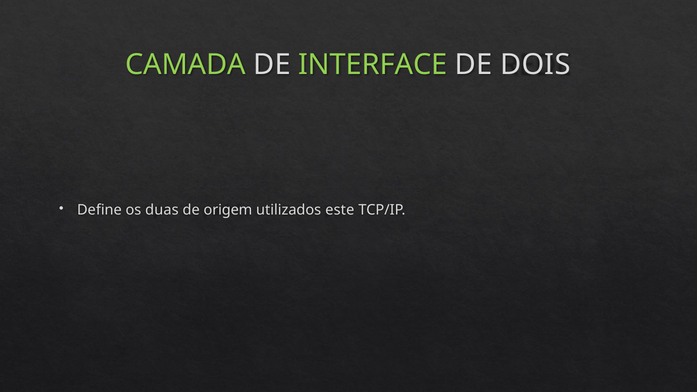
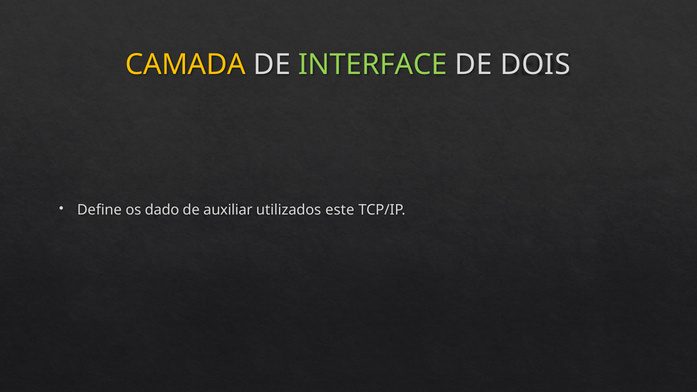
CAMADA colour: light green -> yellow
duas: duas -> dado
origem: origem -> auxiliar
